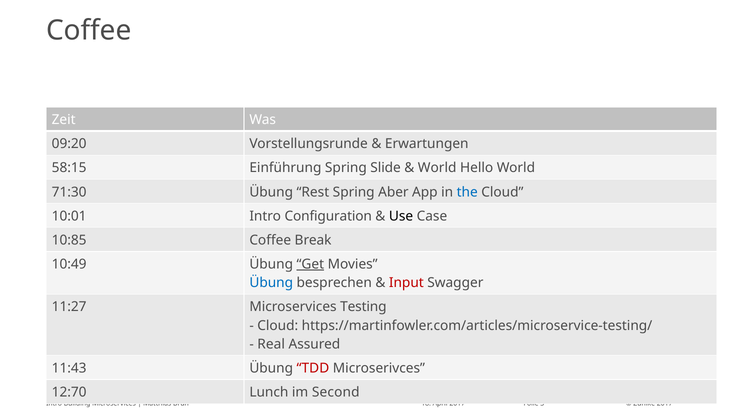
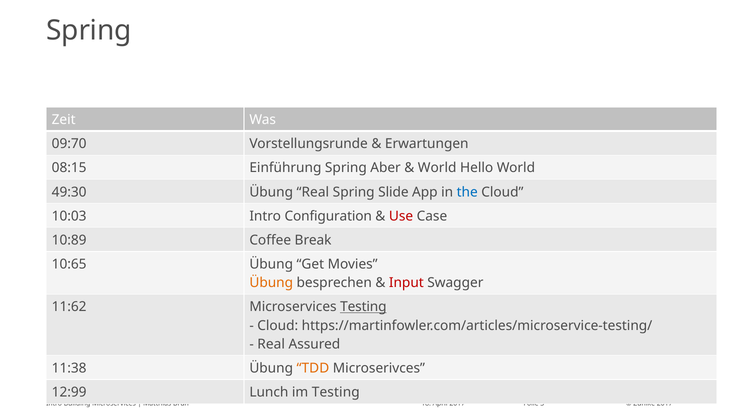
Coffee at (89, 30): Coffee -> Spring
09:20: 09:20 -> 09:70
58:15: 58:15 -> 08:15
Slide: Slide -> Aber
71:30: 71:30 -> 49:30
Übung Rest: Rest -> Real
Aber: Aber -> Slide
10:01: 10:01 -> 10:03
Use colour: black -> red
10:85: 10:85 -> 10:89
10:49: 10:49 -> 10:65
Get underline: present -> none
Übung at (271, 283) colour: blue -> orange
11:27: 11:27 -> 11:62
Testing at (363, 307) underline: none -> present
11:43: 11:43 -> 11:38
TDD colour: red -> orange
12:70: 12:70 -> 12:99
im Second: Second -> Testing
